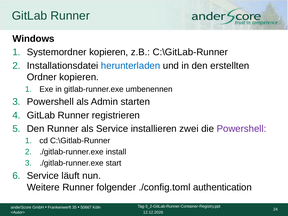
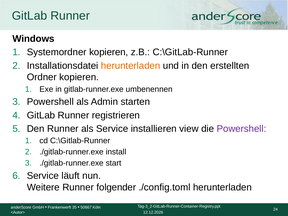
herunterladen at (131, 66) colour: blue -> orange
zwei: zwei -> view
./config.toml authentication: authentication -> herunterladen
